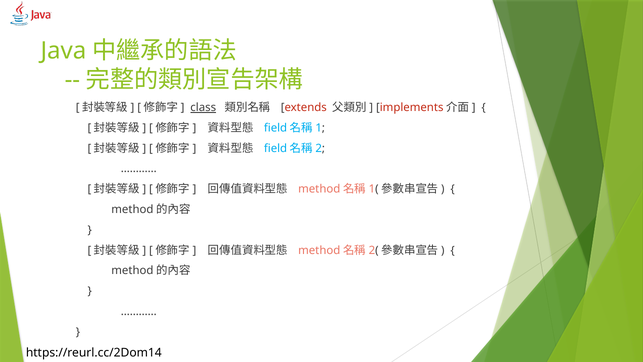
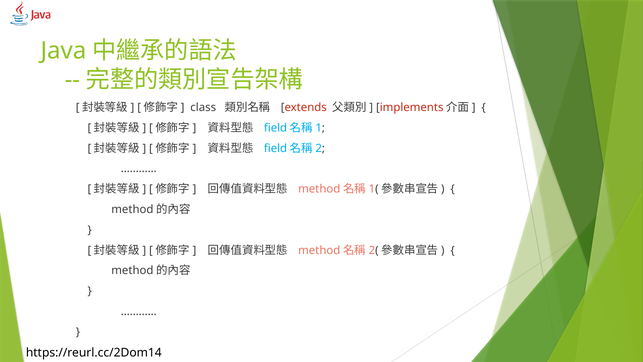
class underline: present -> none
